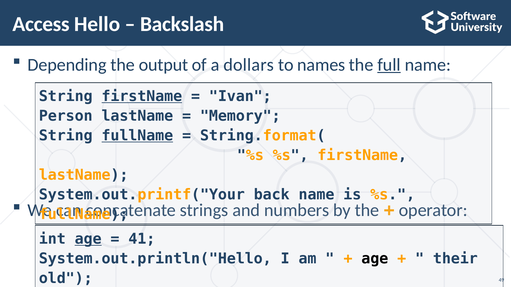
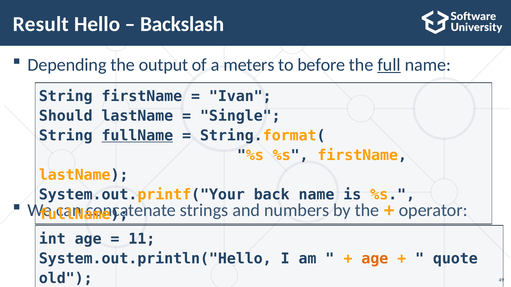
Access: Access -> Result
dollars: dollars -> meters
names: names -> before
firstName at (142, 96) underline: present -> none
Person: Person -> Should
Memory: Memory -> Single
age at (88, 239) underline: present -> none
41: 41 -> 11
age at (375, 259) colour: black -> orange
their: their -> quote
